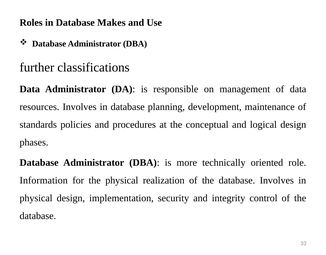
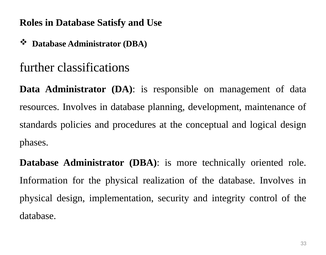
Makes: Makes -> Satisfy
